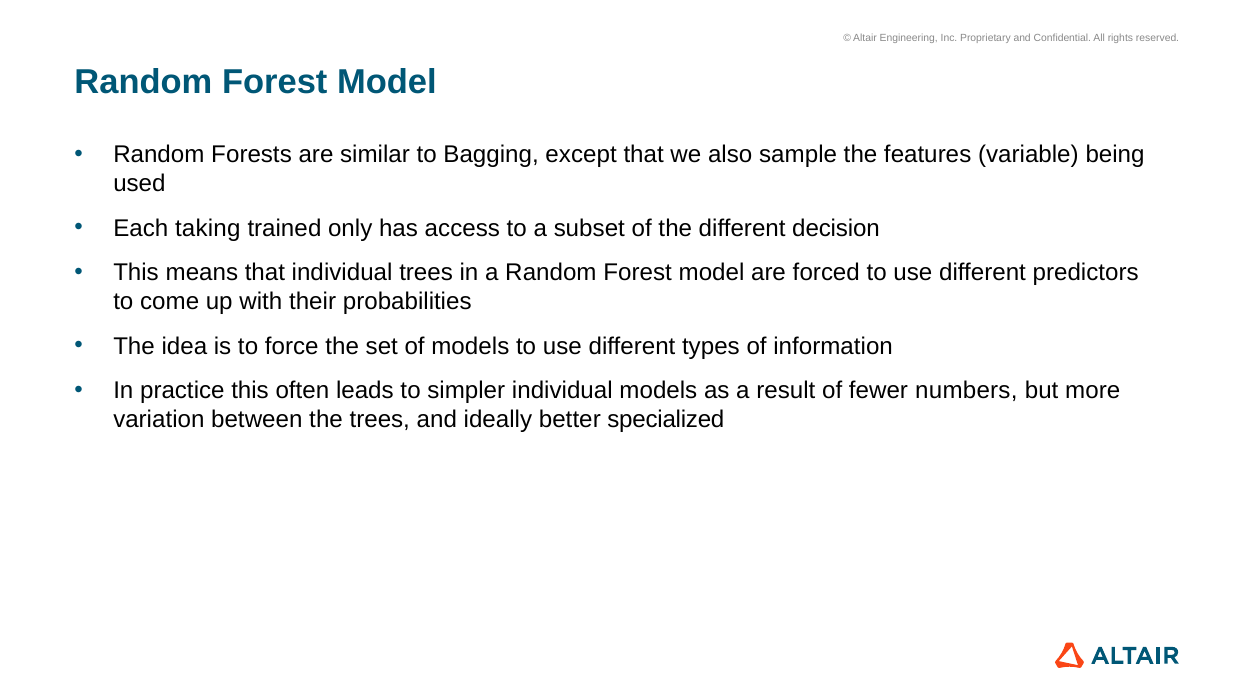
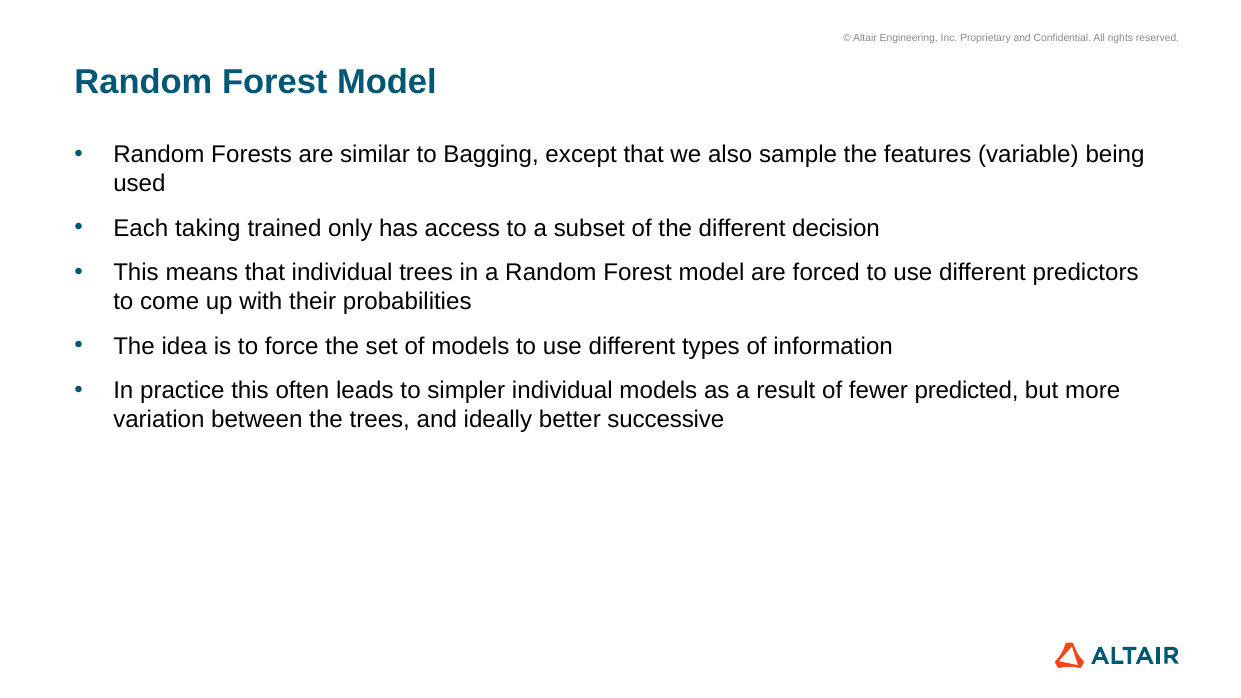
numbers: numbers -> predicted
specialized: specialized -> successive
